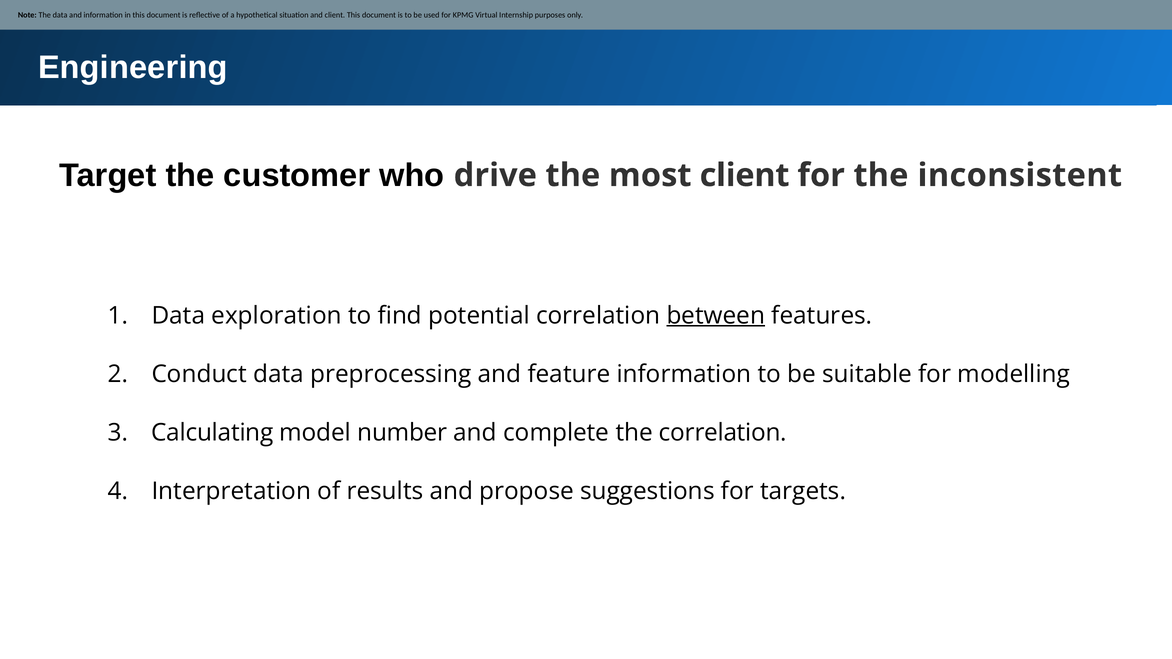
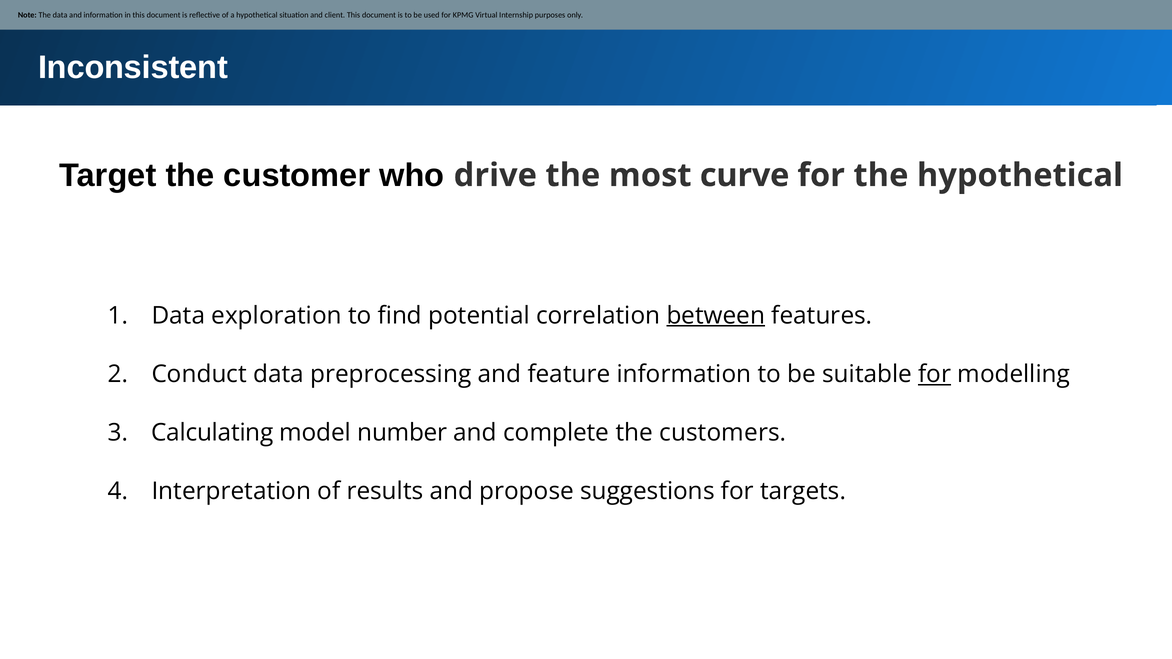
Engineering: Engineering -> Inconsistent
most client: client -> curve
the inconsistent: inconsistent -> hypothetical
for at (935, 374) underline: none -> present
the correlation: correlation -> customers
